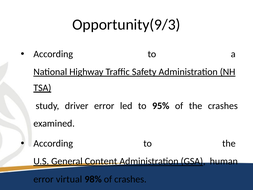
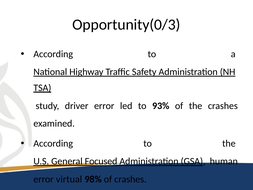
Opportunity(9/3: Opportunity(9/3 -> Opportunity(0/3
95%: 95% -> 93%
Content: Content -> Focused
